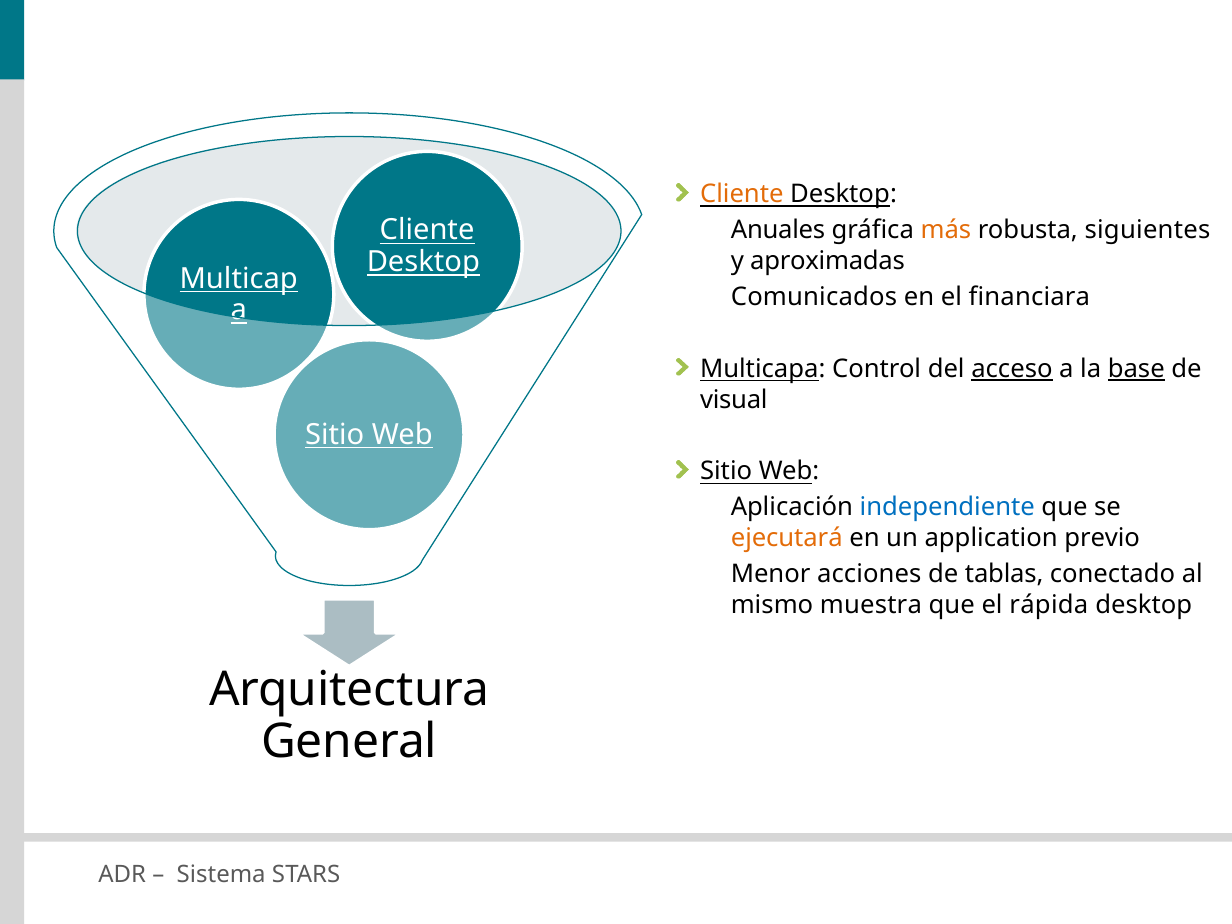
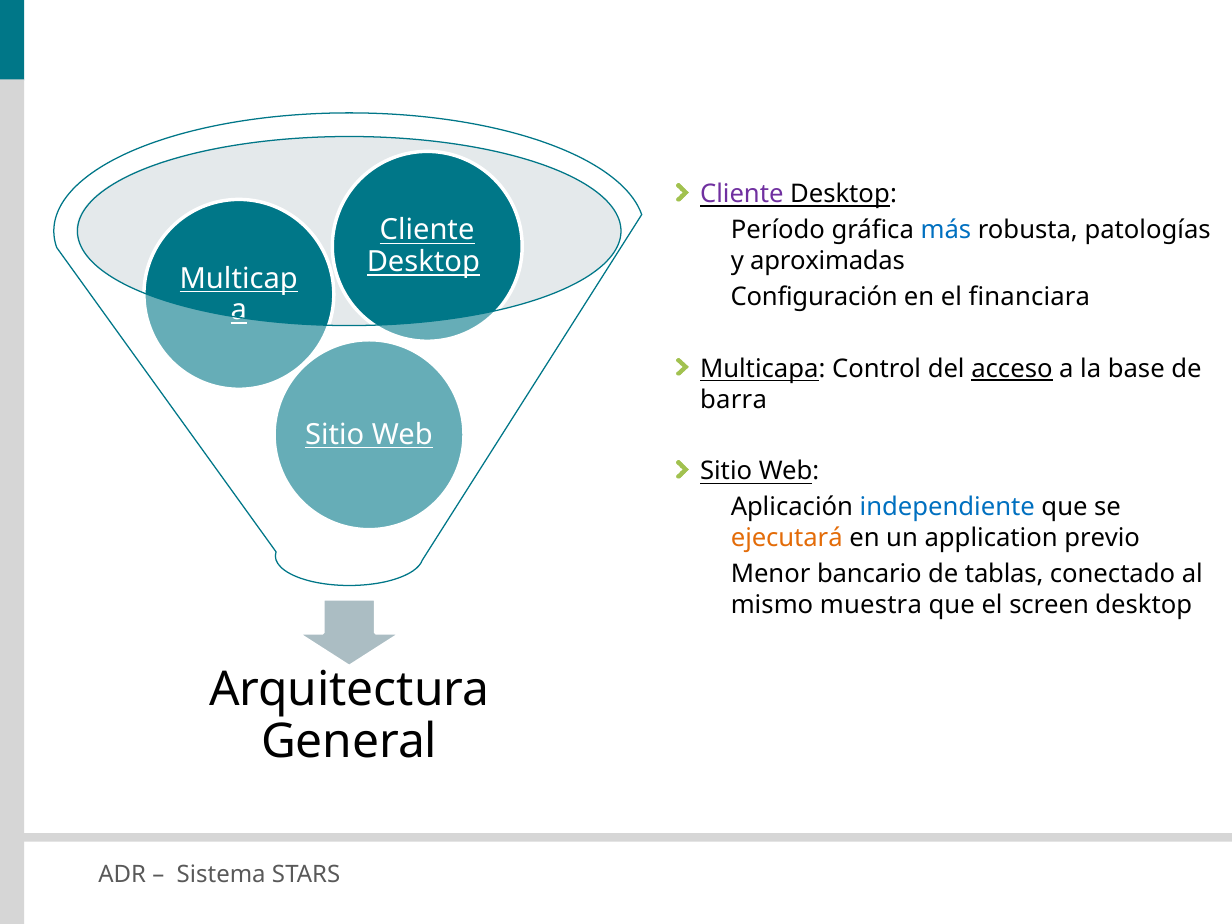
Cliente at (742, 194) colour: orange -> purple
Anuales: Anuales -> Período
más colour: orange -> blue
siguientes: siguientes -> patologías
Comunicados: Comunicados -> Configuración
base underline: present -> none
visual: visual -> barra
acciones: acciones -> bancario
rápida: rápida -> screen
